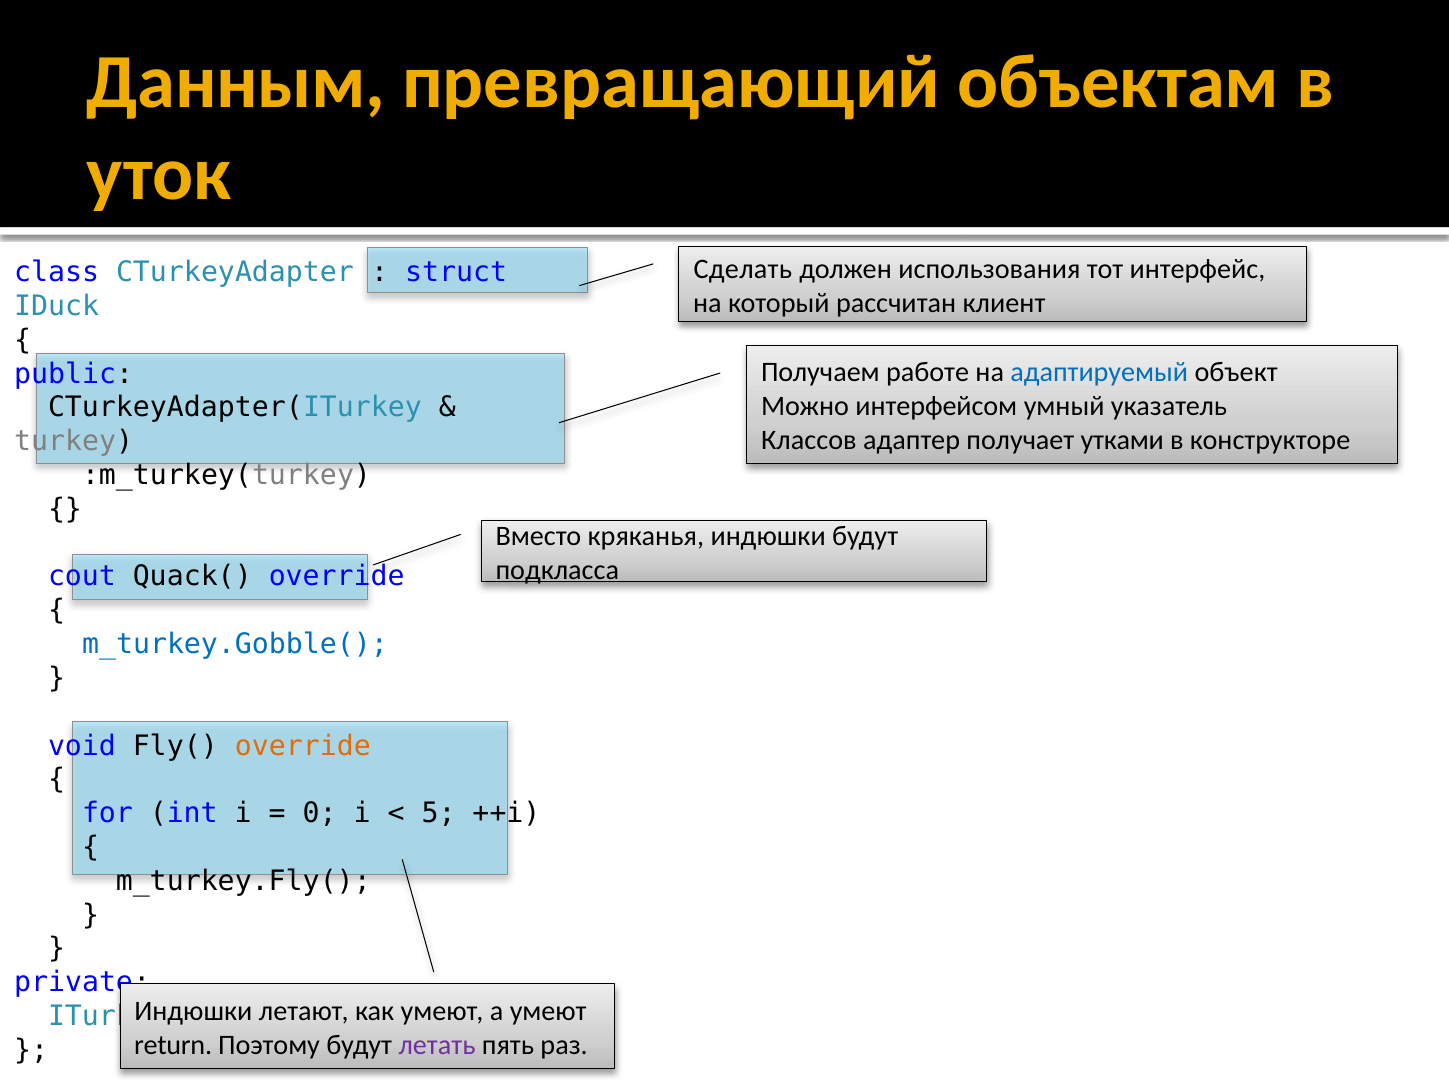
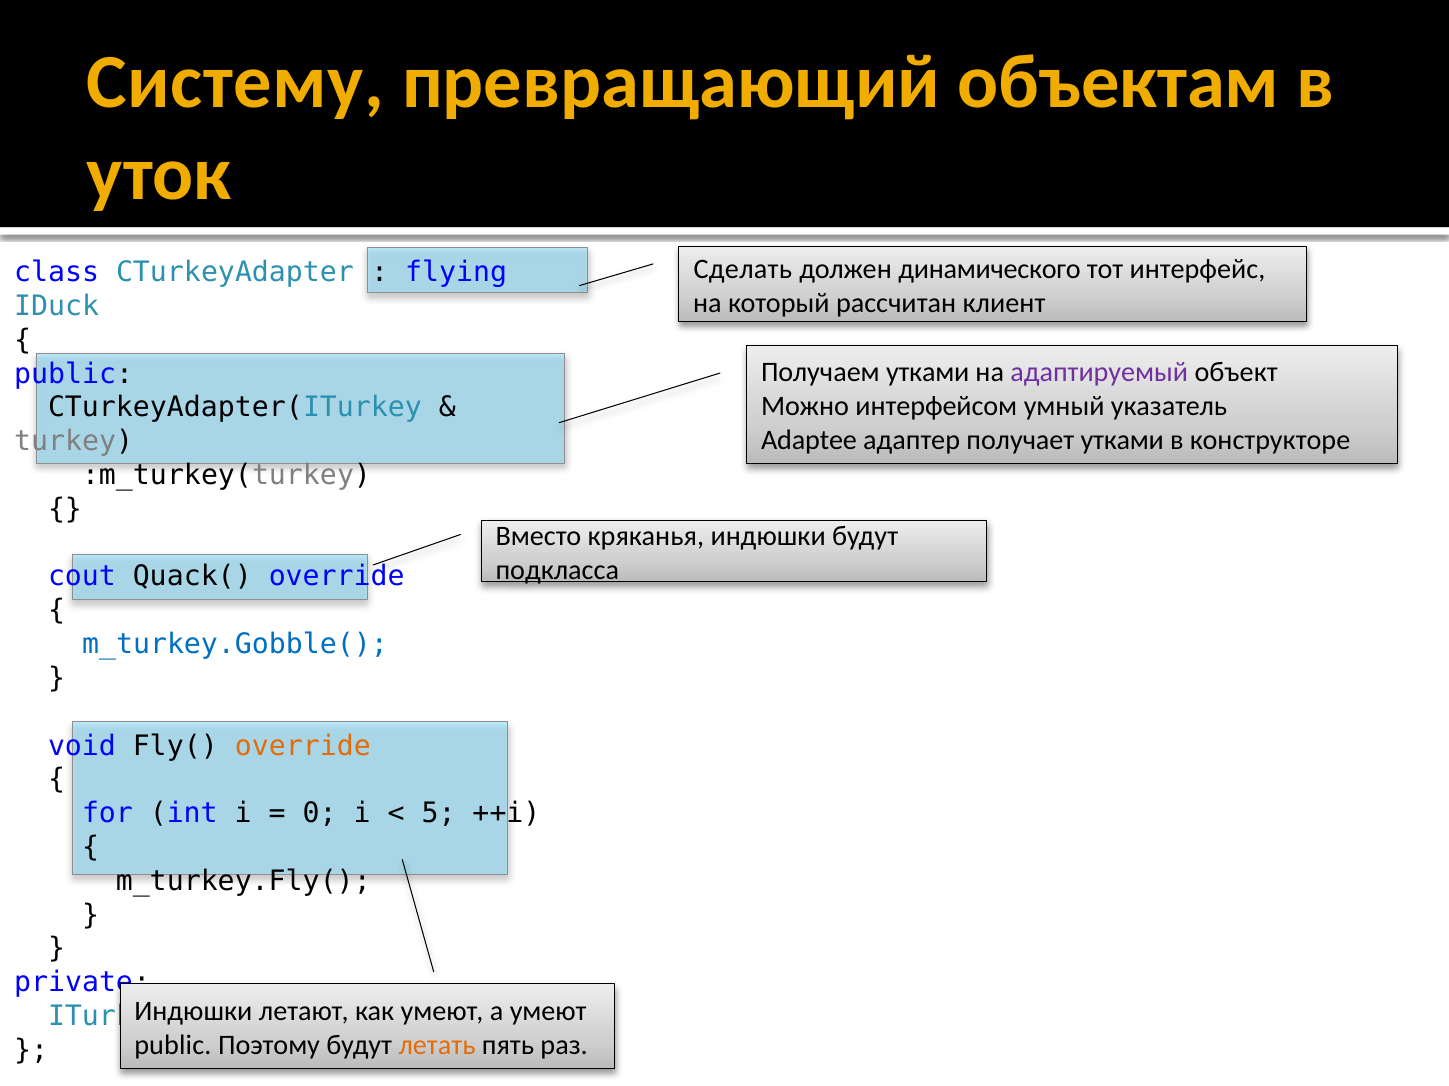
Данным: Данным -> Систему
использования: использования -> динамического
struct: struct -> flying
Получаем работе: работе -> утками
адаптируемый colour: blue -> purple
Классов: Классов -> Adaptee
return at (173, 1046): return -> public
летать colour: purple -> orange
